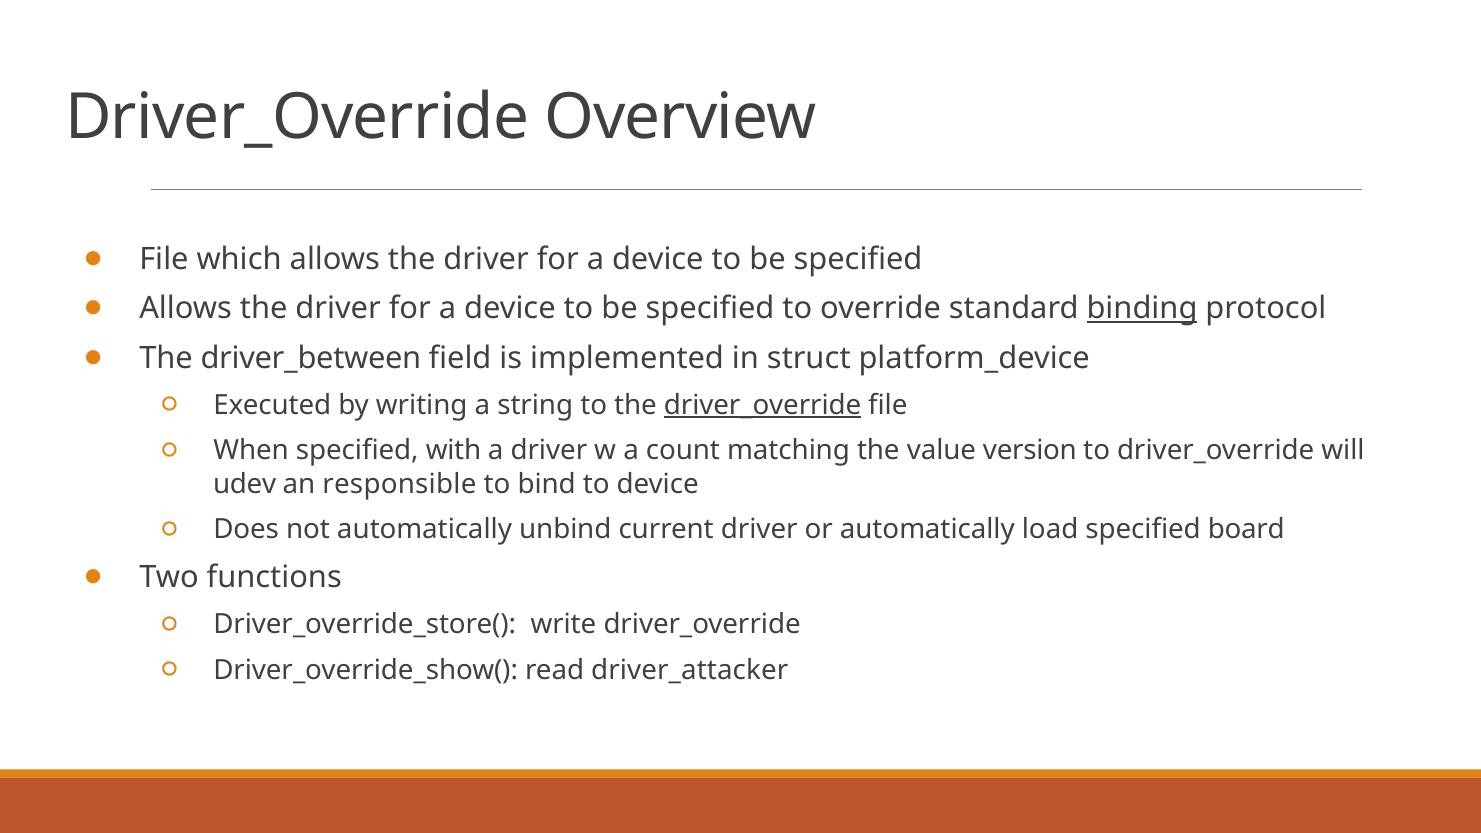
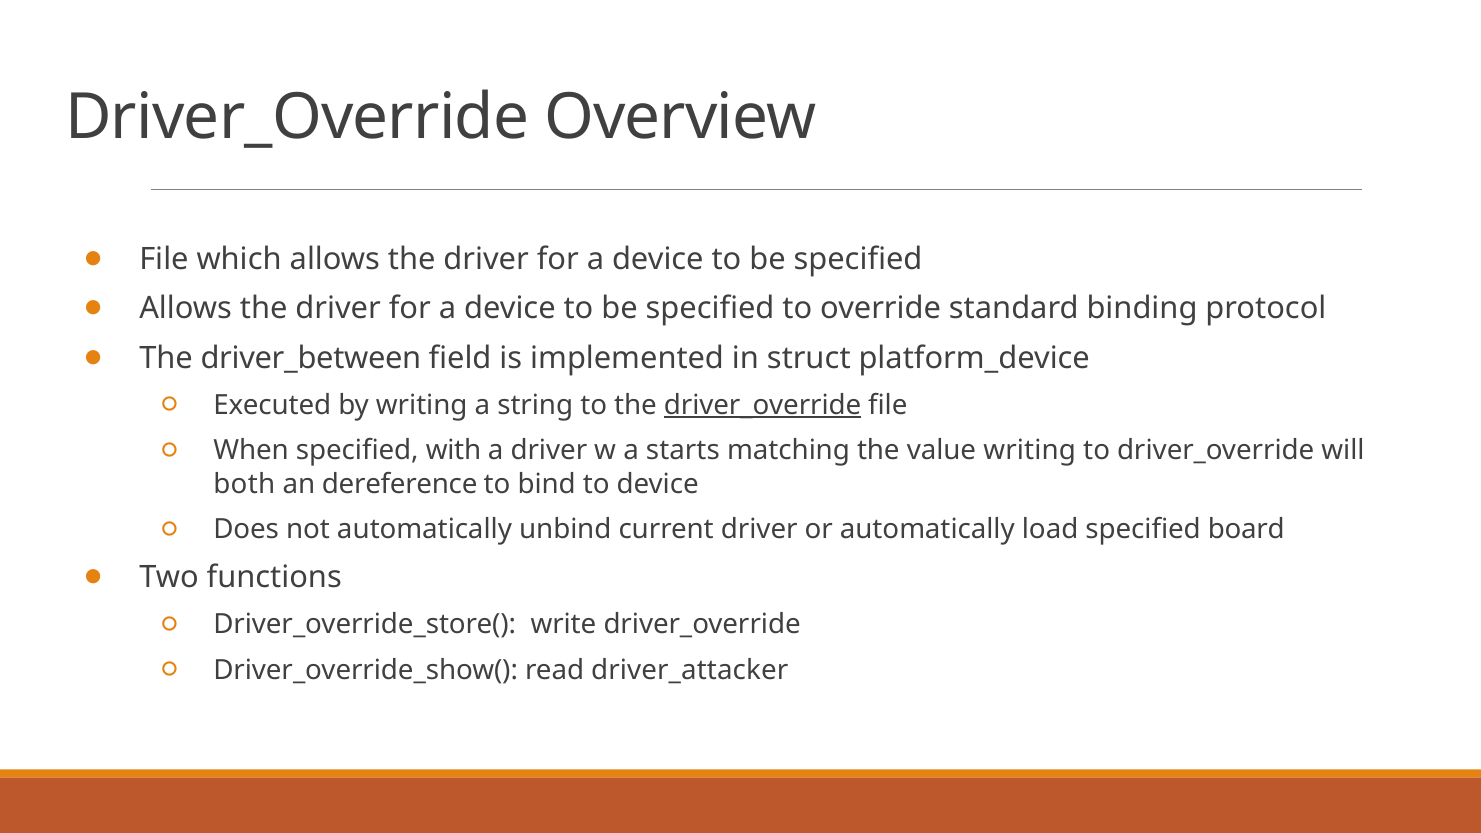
binding underline: present -> none
count: count -> starts
value version: version -> writing
udev: udev -> both
responsible: responsible -> dereference
